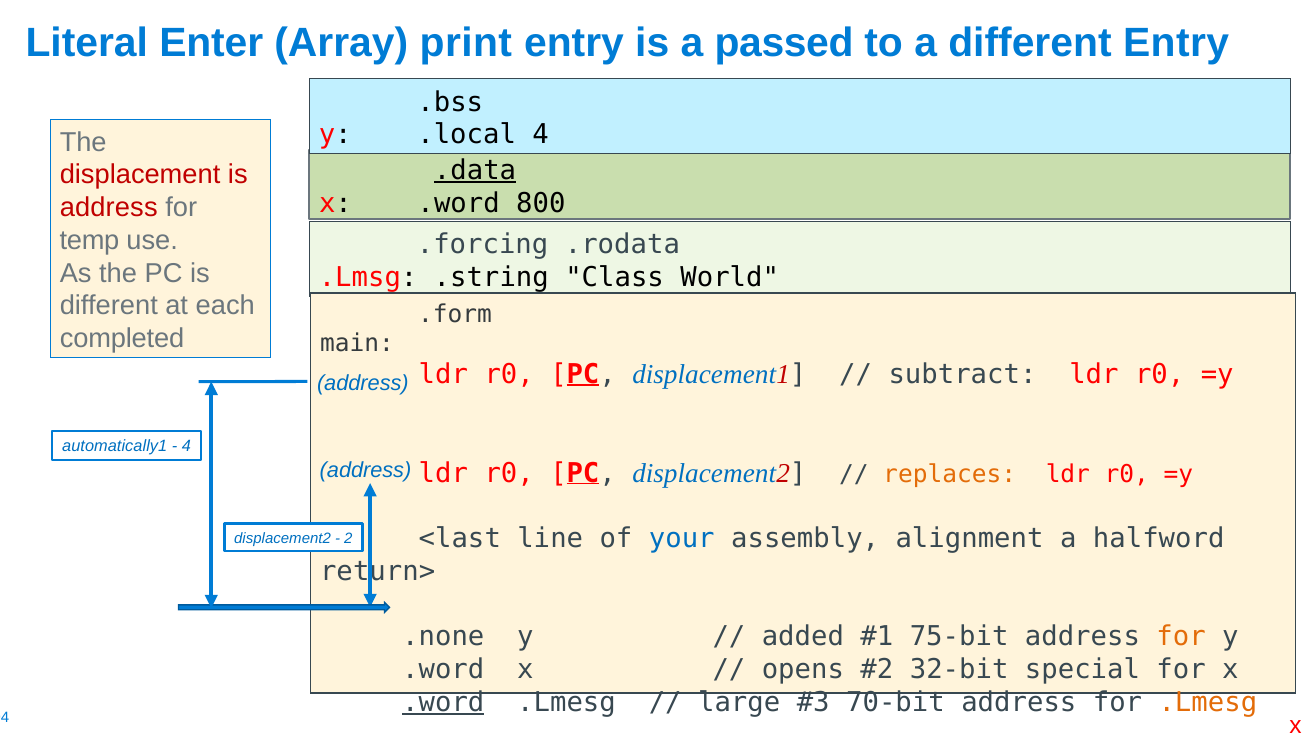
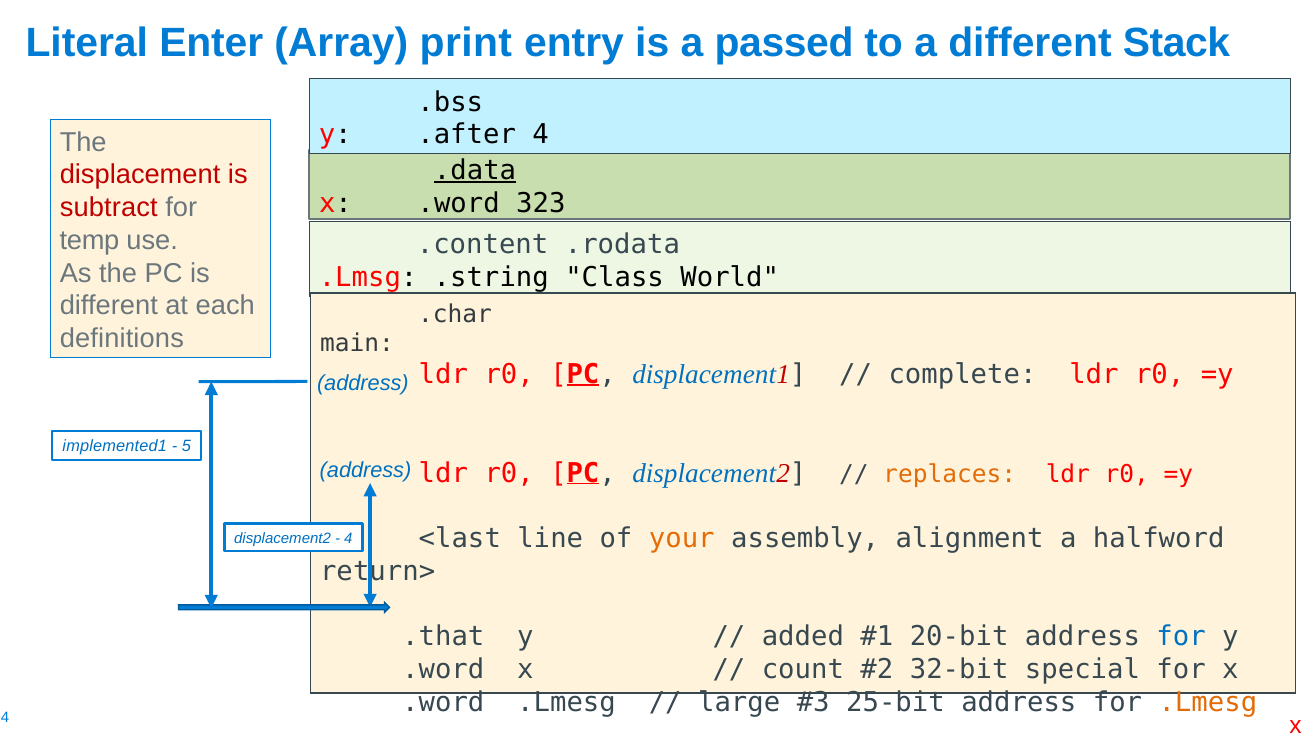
different Entry: Entry -> Stack
.local: .local -> .after
800: 800 -> 323
address at (109, 208): address -> subtract
.forcing: .forcing -> .content
.form: .form -> .char
completed: completed -> definitions
subtract: subtract -> complete
automatically1: automatically1 -> implemented1
4 at (186, 446): 4 -> 5
your colour: blue -> orange
2 at (348, 538): 2 -> 4
.none: .none -> .that
75-bit: 75-bit -> 20-bit
for at (1181, 636) colour: orange -> blue
opens: opens -> count
.word at (443, 702) underline: present -> none
70-bit: 70-bit -> 25-bit
